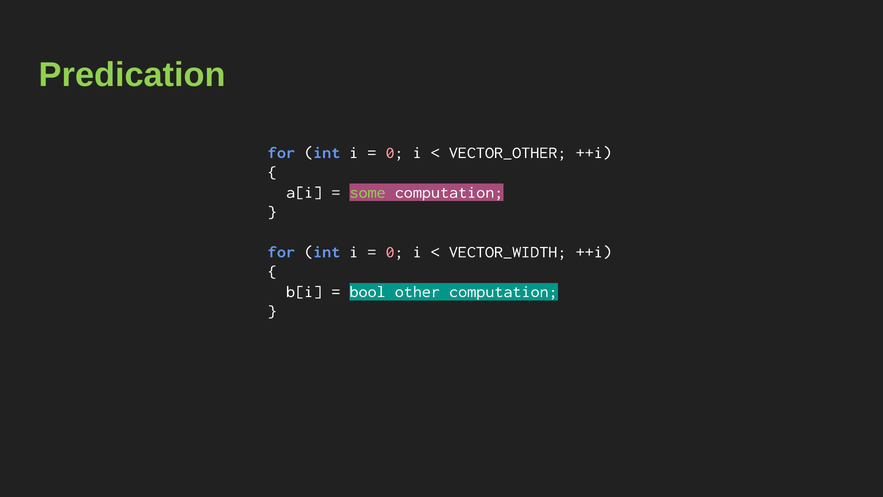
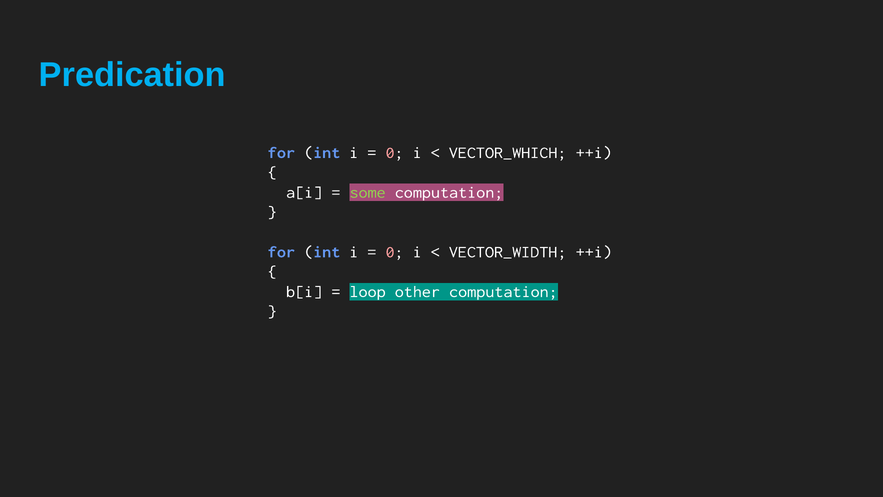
Predication colour: light green -> light blue
VECTOR_OTHER: VECTOR_OTHER -> VECTOR_WHICH
bool: bool -> loop
